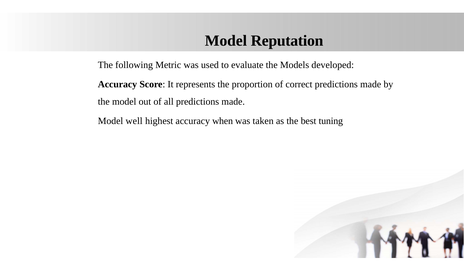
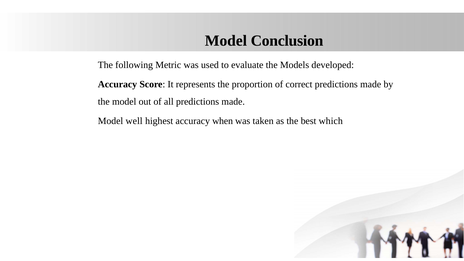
Reputation: Reputation -> Conclusion
tuning: tuning -> which
